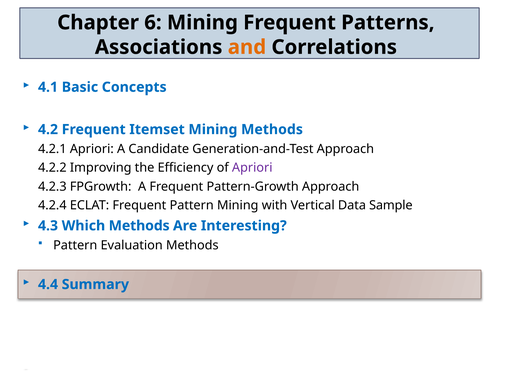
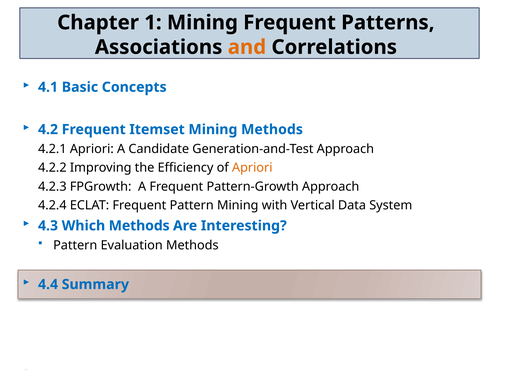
6: 6 -> 1
Apriori at (252, 167) colour: purple -> orange
Sample: Sample -> System
